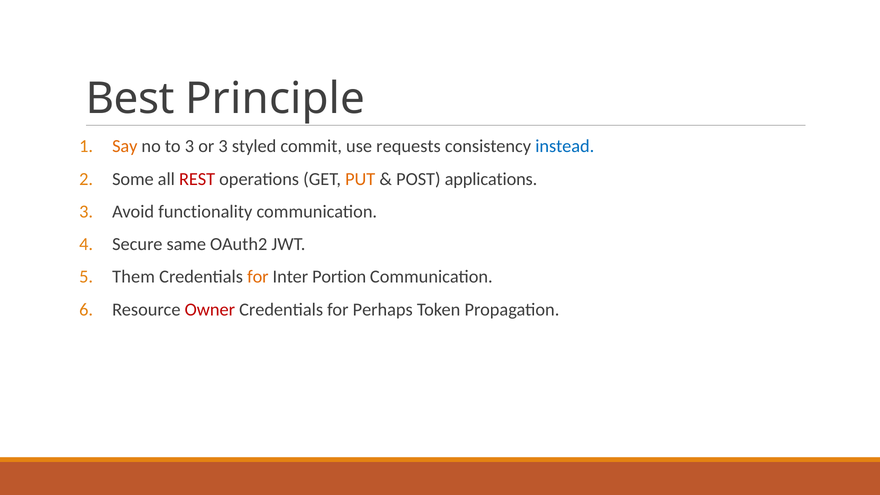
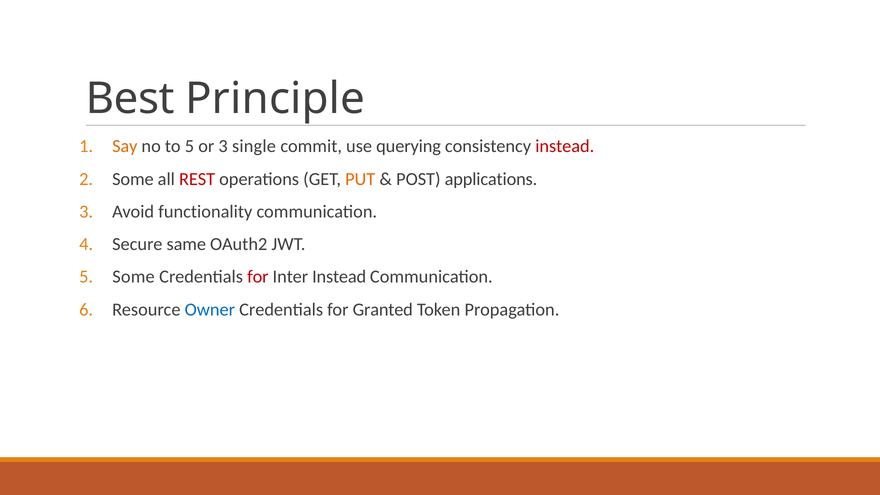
to 3: 3 -> 5
styled: styled -> single
requests: requests -> querying
instead at (565, 146) colour: blue -> red
Them at (134, 277): Them -> Some
for at (258, 277) colour: orange -> red
Inter Portion: Portion -> Instead
Owner colour: red -> blue
Perhaps: Perhaps -> Granted
